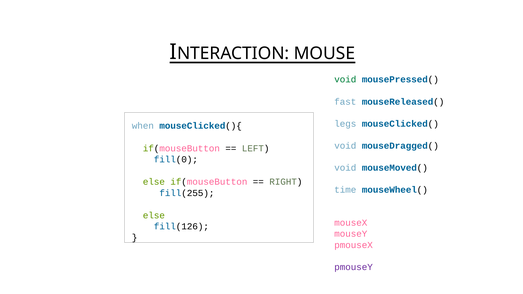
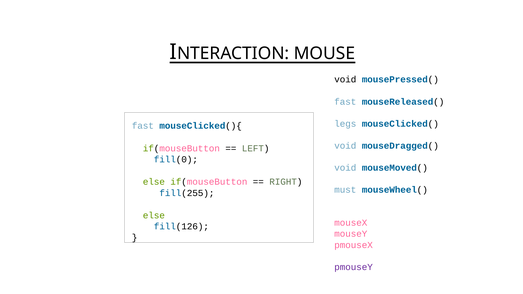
void at (345, 80) colour: green -> black
when at (143, 126): when -> fast
time: time -> must
